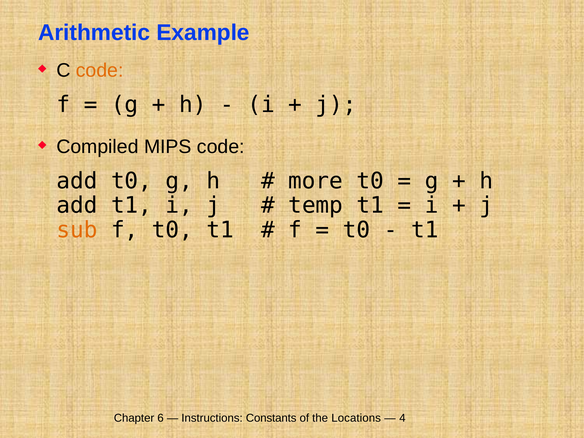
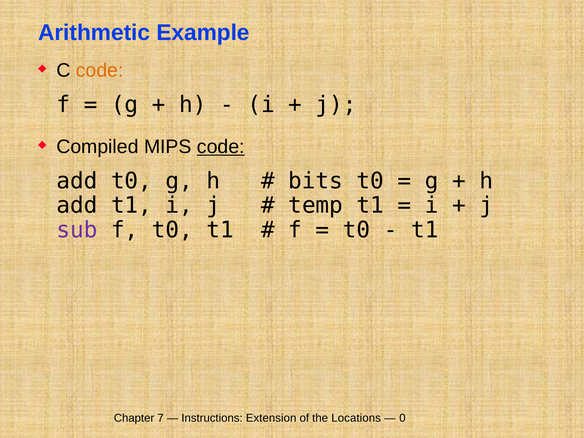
code at (221, 147) underline: none -> present
more: more -> bits
sub colour: orange -> purple
6: 6 -> 7
Constants: Constants -> Extension
4: 4 -> 0
